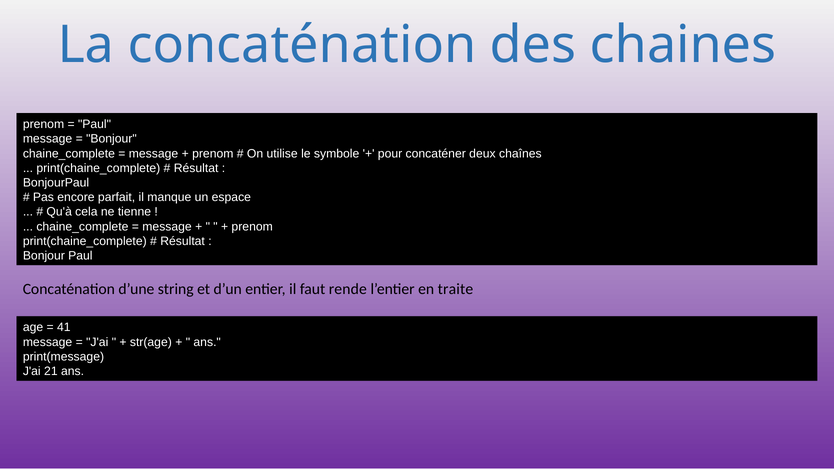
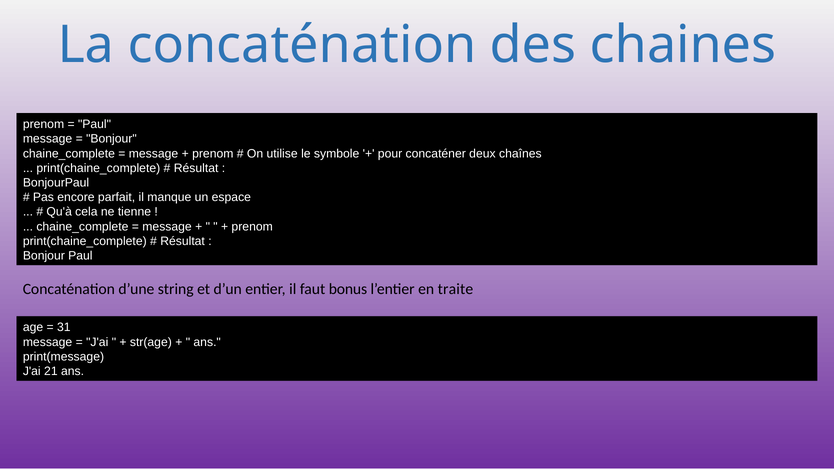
rende: rende -> bonus
41: 41 -> 31
